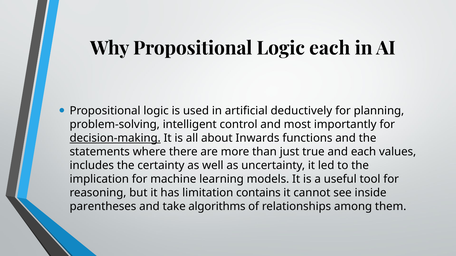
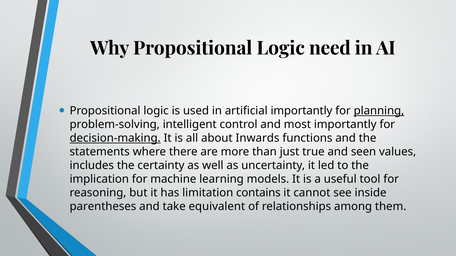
Logic each: each -> need
artificial deductively: deductively -> importantly
planning underline: none -> present
and each: each -> seen
algorithms: algorithms -> equivalent
